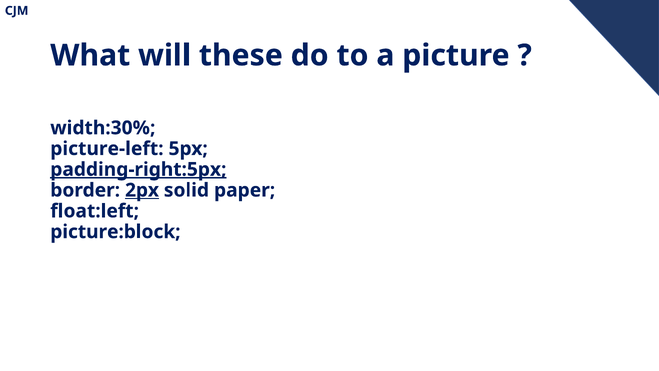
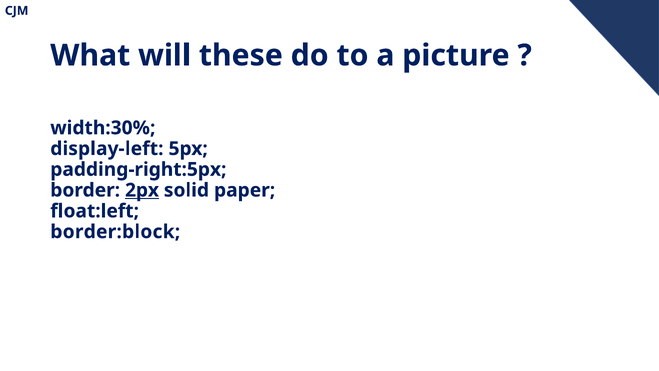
picture-left: picture-left -> display-left
padding-right:5px underline: present -> none
picture:block: picture:block -> border:block
